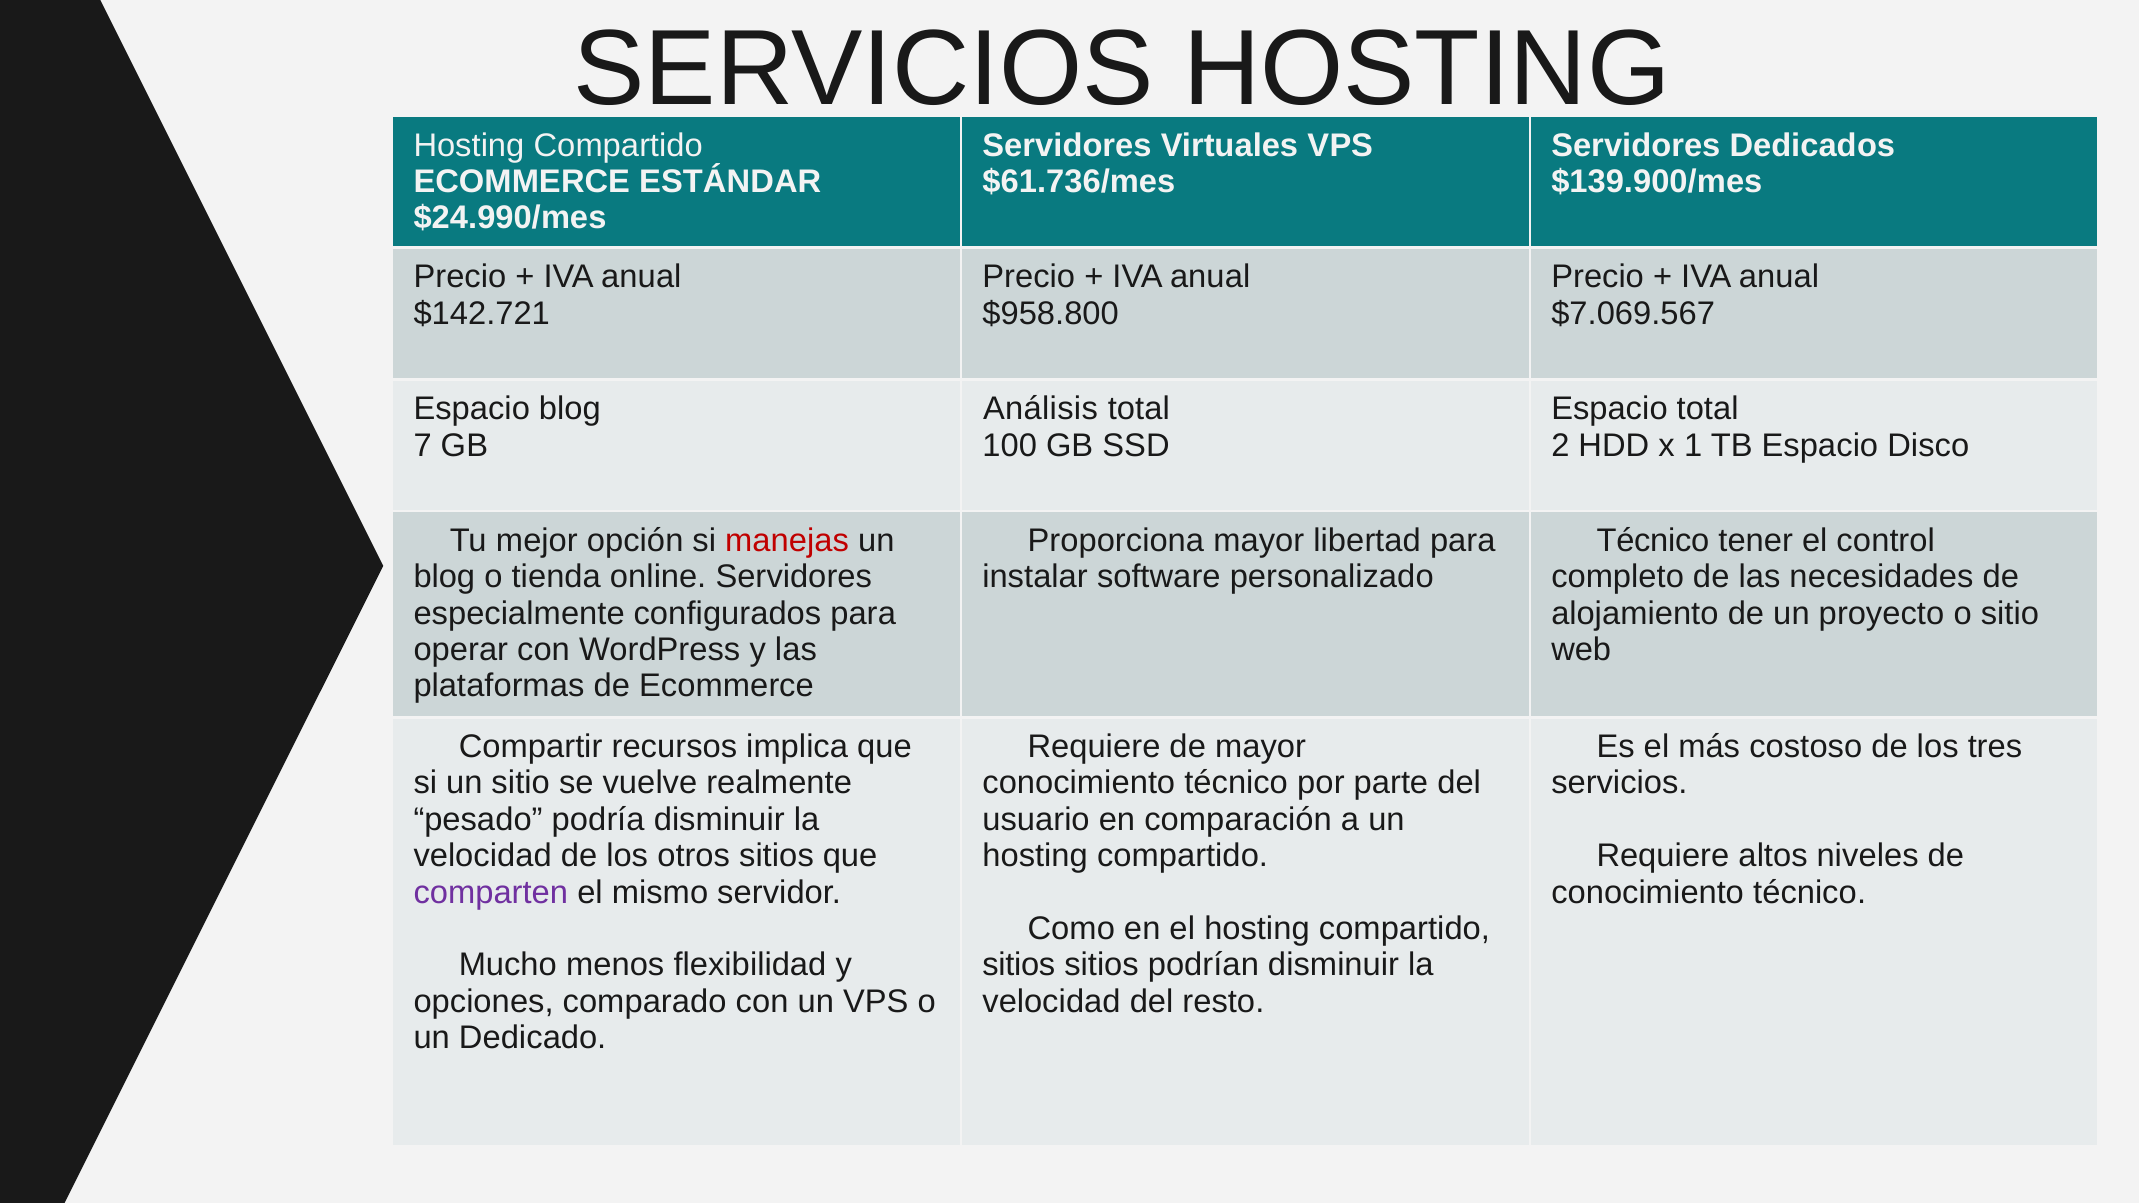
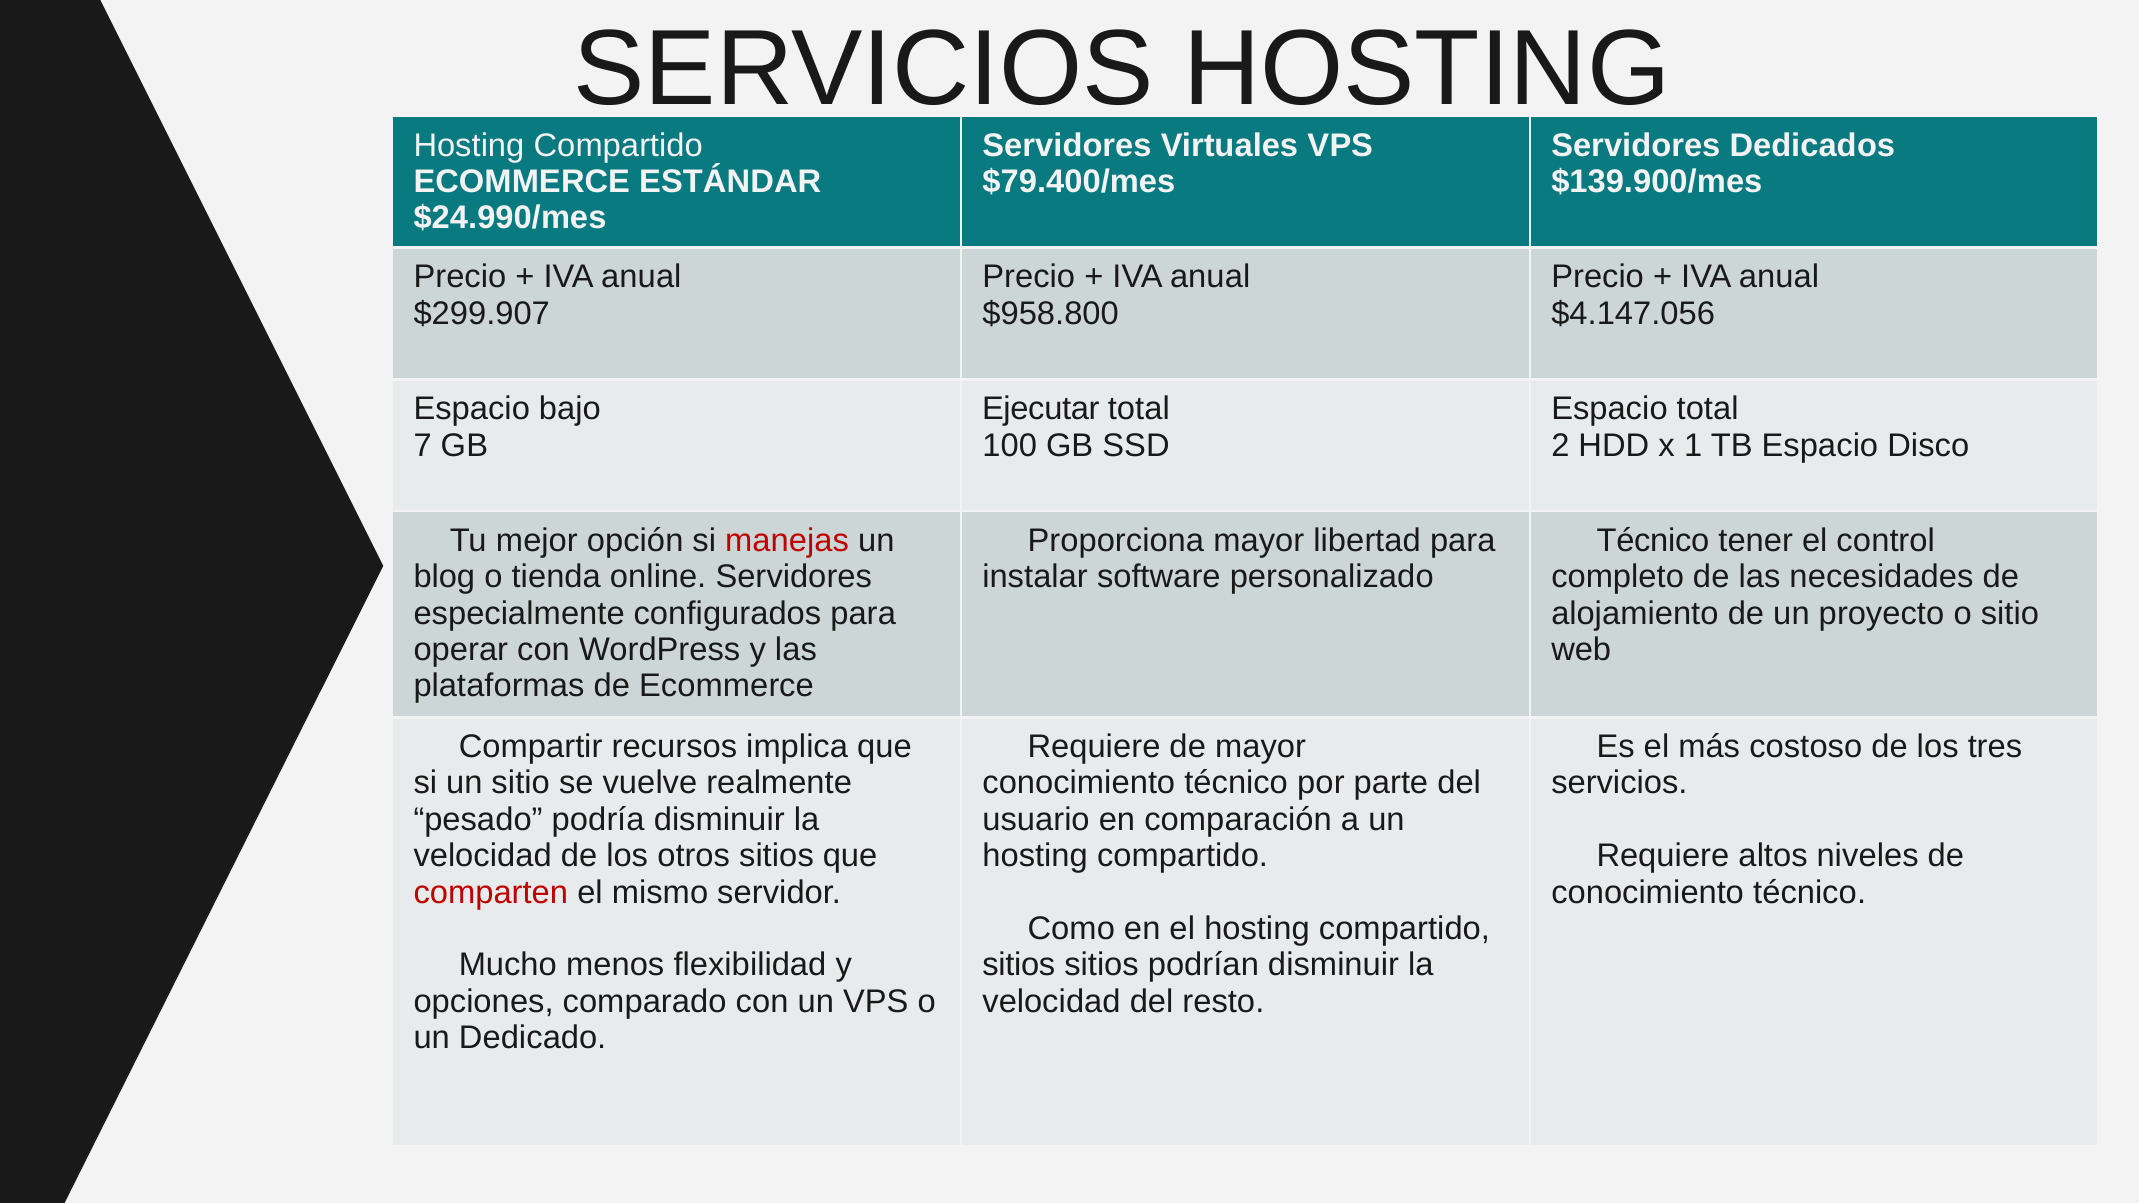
$61.736/mes: $61.736/mes -> $79.400/mes
$142.721: $142.721 -> $299.907
$7.069.567: $7.069.567 -> $4.147.056
Espacio blog: blog -> bajo
Análisis: Análisis -> Ejecutar
comparten colour: purple -> red
